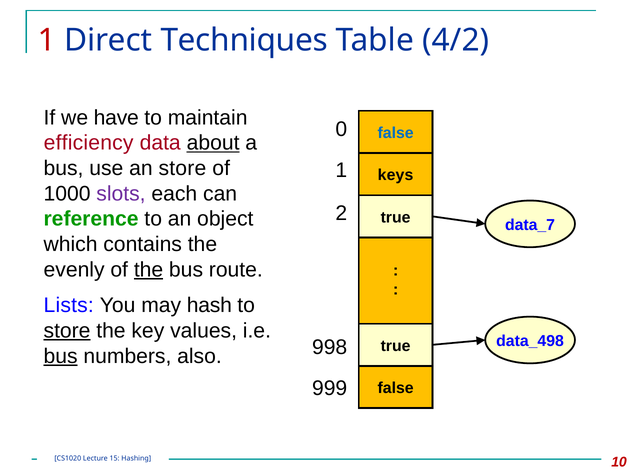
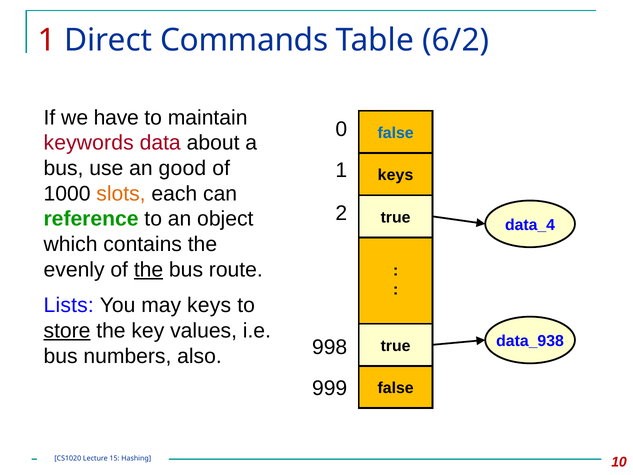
Techniques: Techniques -> Commands
4/2: 4/2 -> 6/2
efficiency: efficiency -> keywords
about underline: present -> none
an store: store -> good
slots colour: purple -> orange
data_7: data_7 -> data_4
may hash: hash -> keys
data_498: data_498 -> data_938
bus at (61, 356) underline: present -> none
